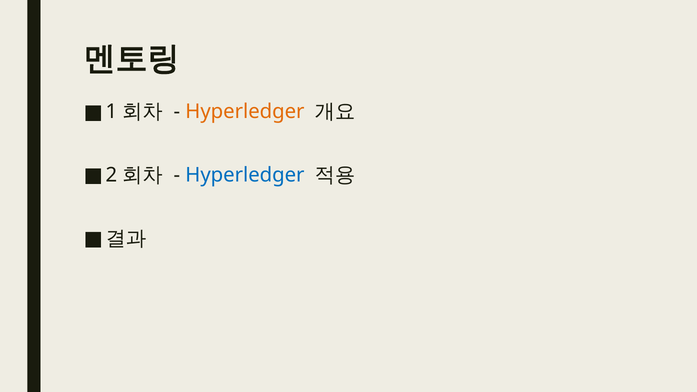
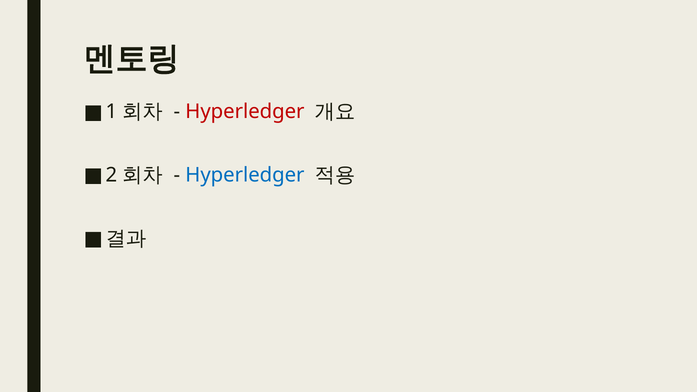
Hyperledger at (245, 112) colour: orange -> red
